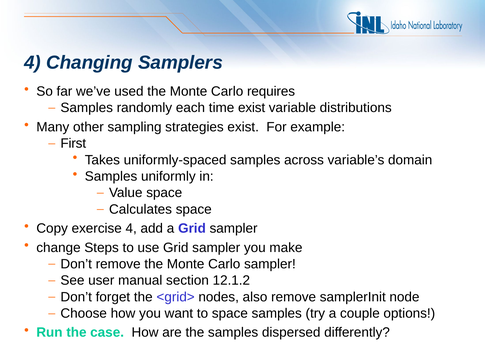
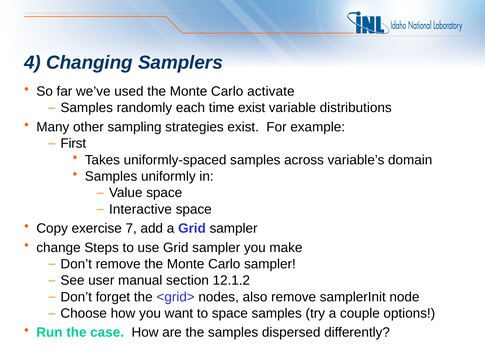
requires: requires -> activate
Calculates: Calculates -> Interactive
exercise 4: 4 -> 7
